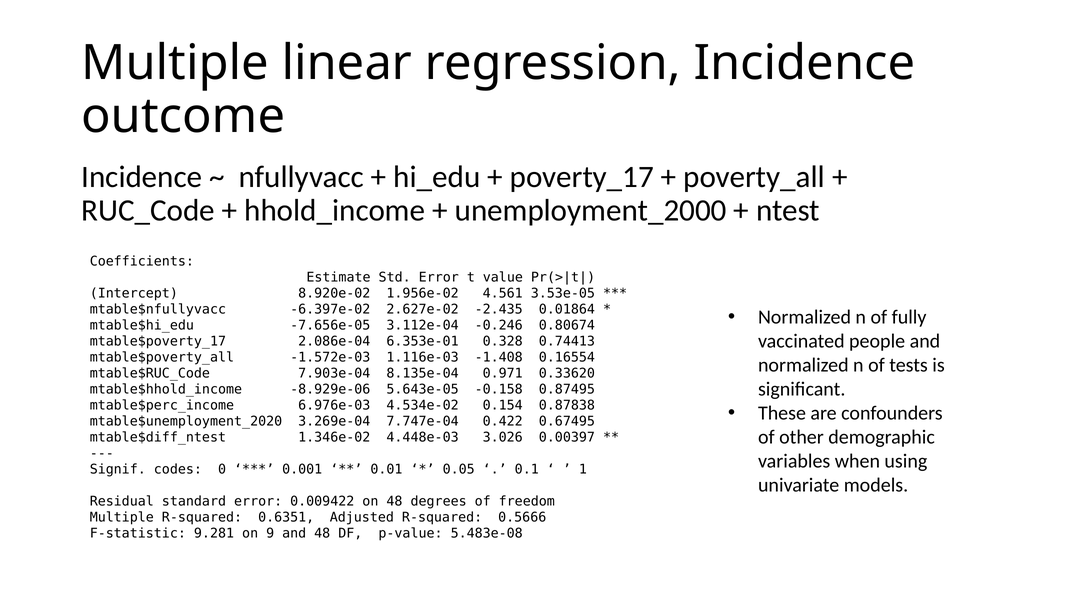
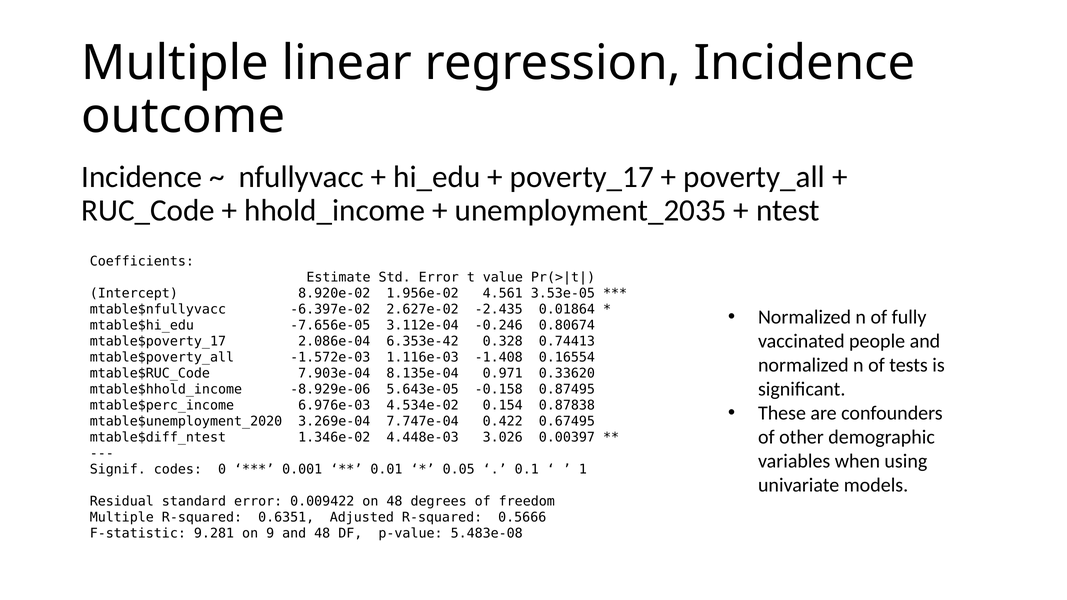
unemployment_2000: unemployment_2000 -> unemployment_2035
6.353e-01: 6.353e-01 -> 6.353e-42
